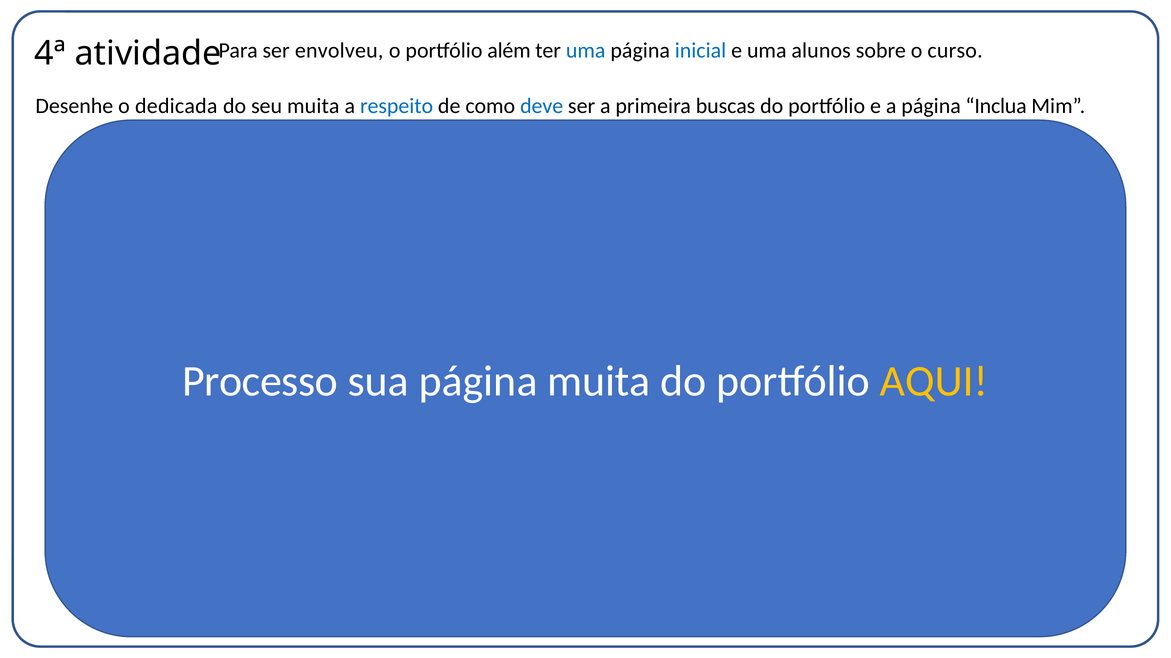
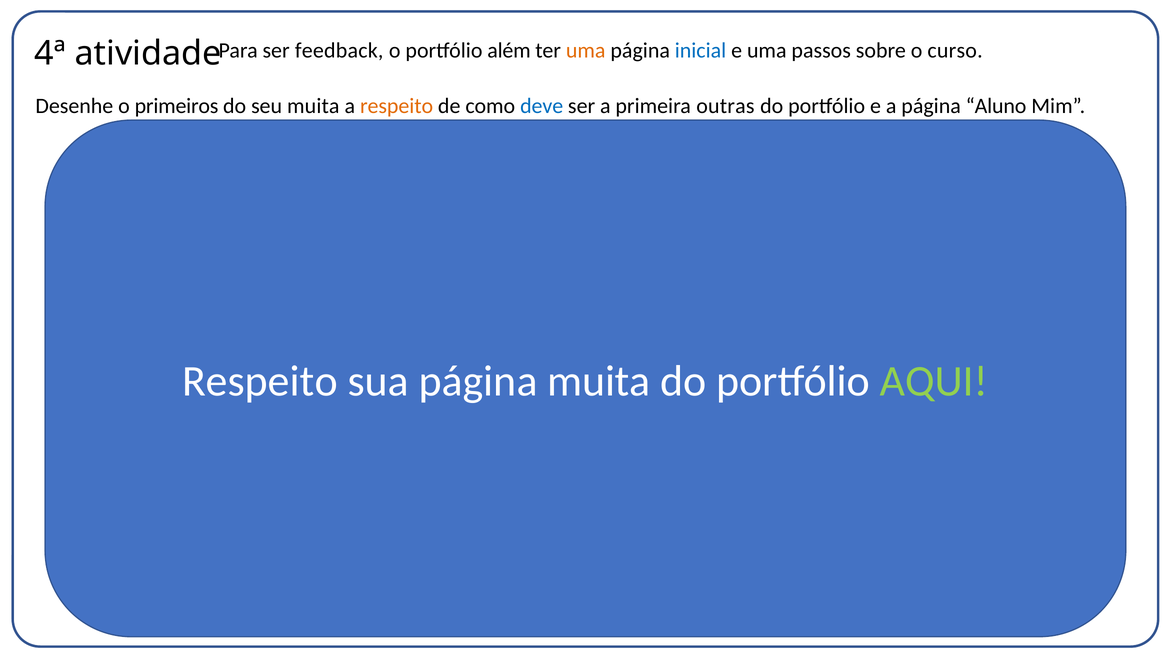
envolveu: envolveu -> feedback
uma at (586, 50) colour: blue -> orange
alunos: alunos -> passos
dedicada: dedicada -> primeiros
respeito at (397, 106) colour: blue -> orange
buscas: buscas -> outras
Inclua: Inclua -> Aluno
Processo at (260, 382): Processo -> Respeito
AQUI colour: yellow -> light green
